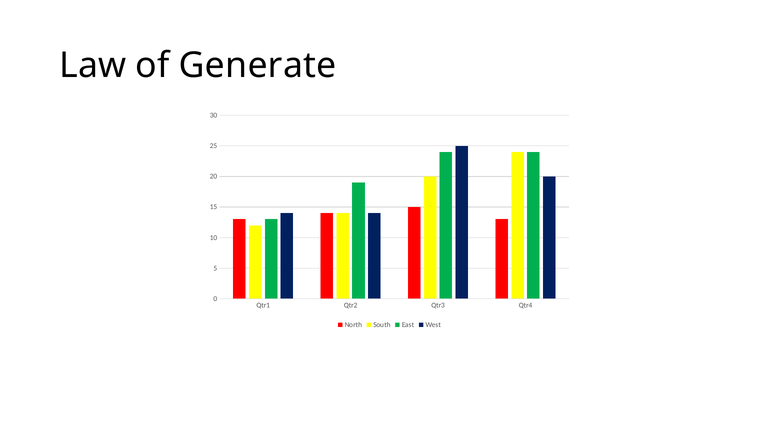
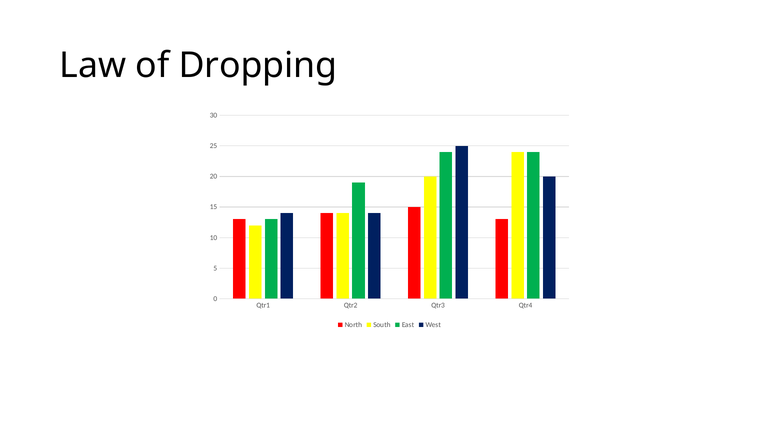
Generate: Generate -> Dropping
